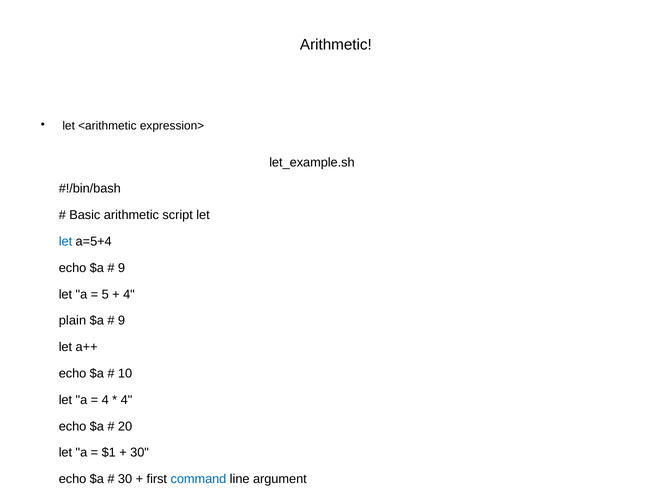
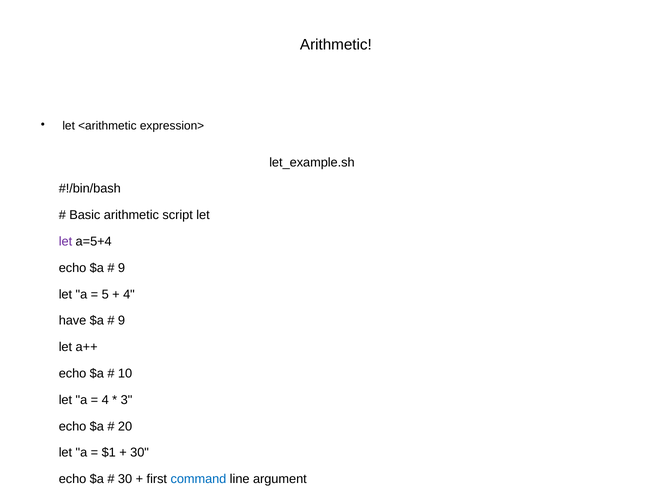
let at (65, 242) colour: blue -> purple
plain: plain -> have
4 at (126, 400): 4 -> 3
